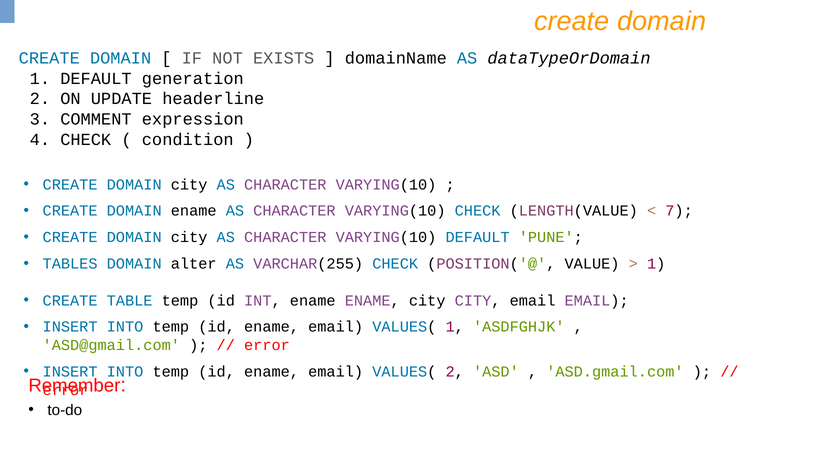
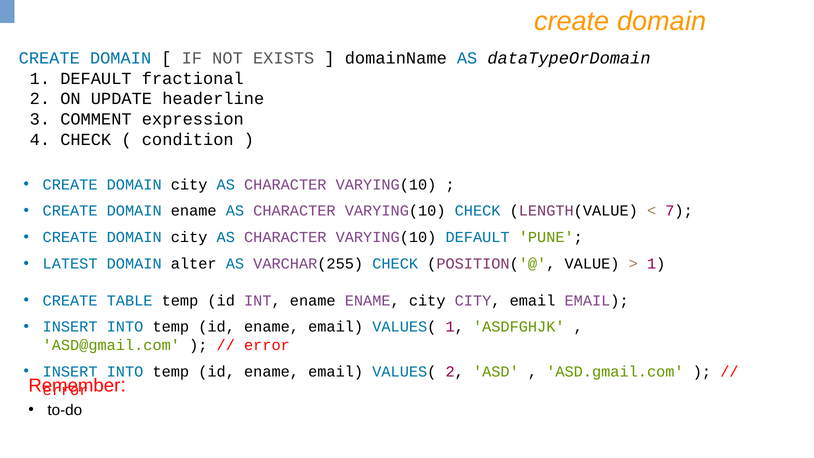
generation: generation -> fractional
TABLES: TABLES -> LATEST
